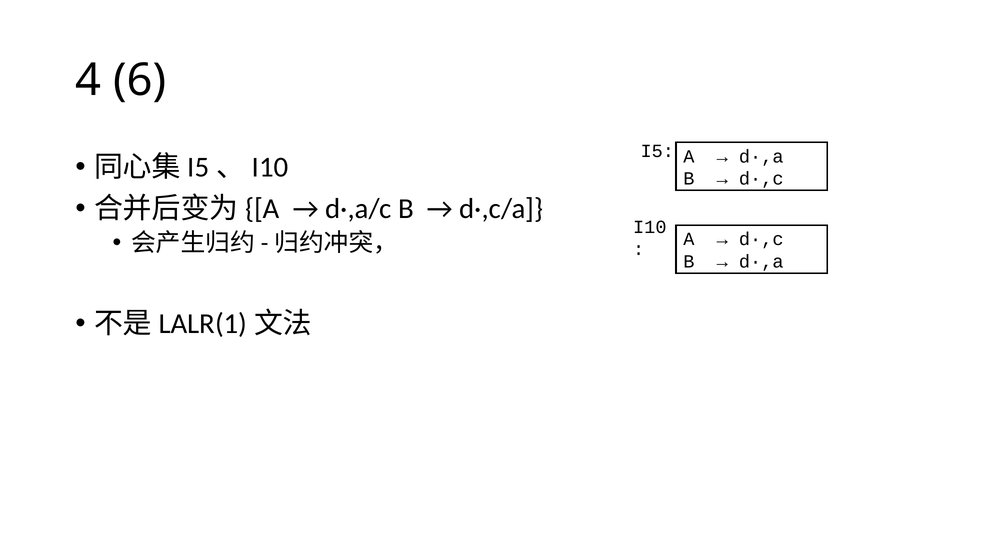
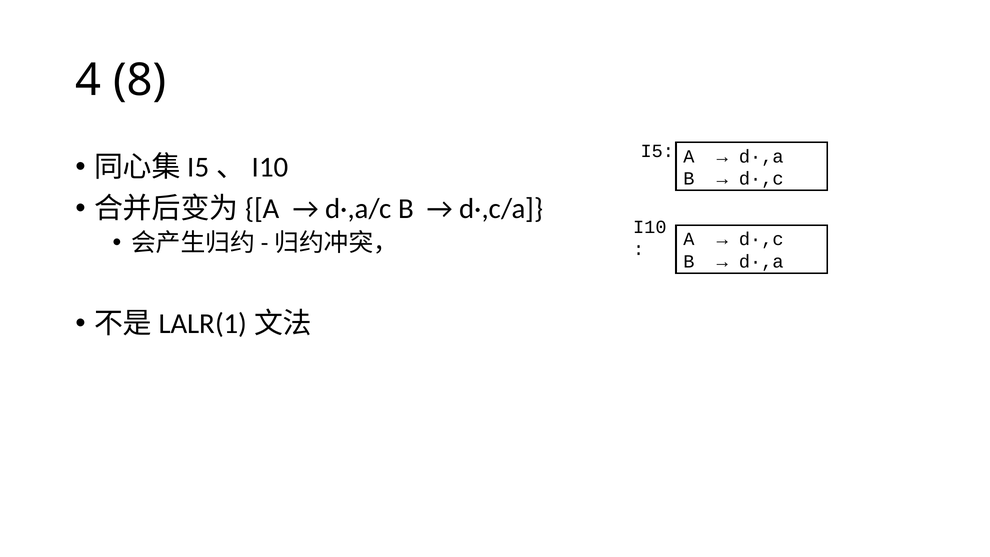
6: 6 -> 8
